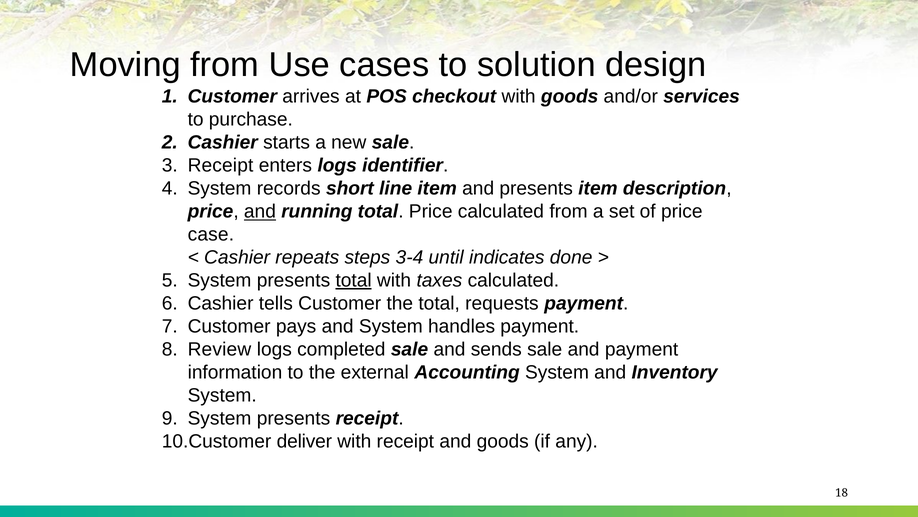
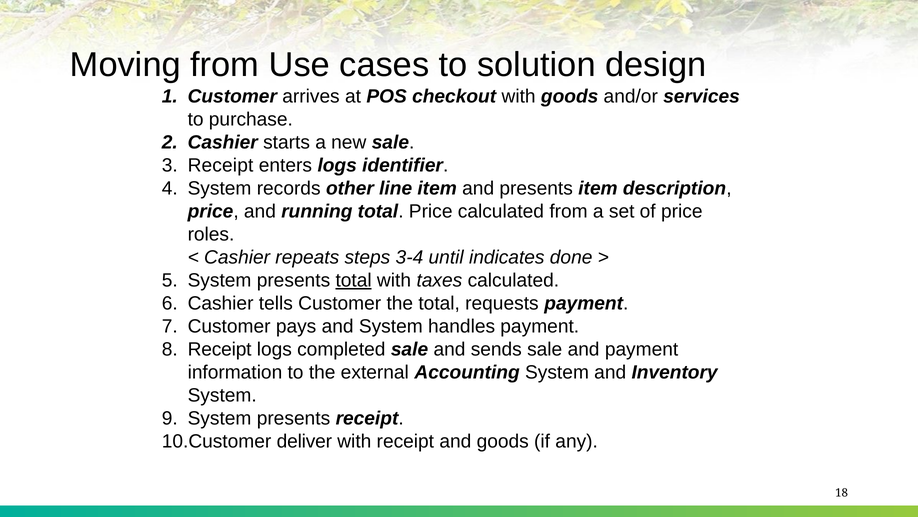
short: short -> other
and at (260, 211) underline: present -> none
case: case -> roles
Review at (219, 349): Review -> Receipt
